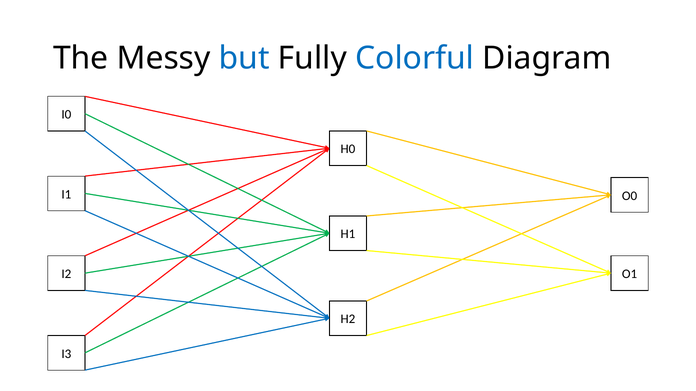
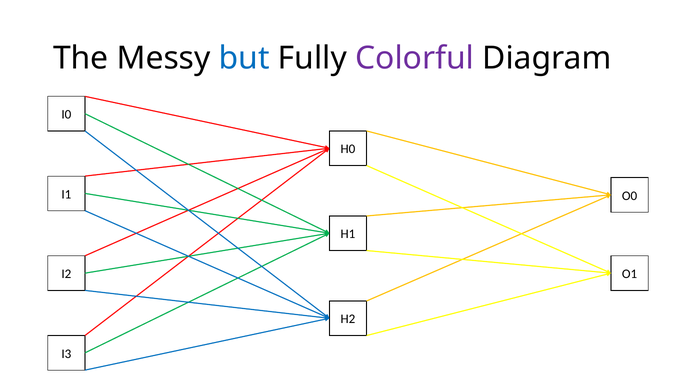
Colorful colour: blue -> purple
